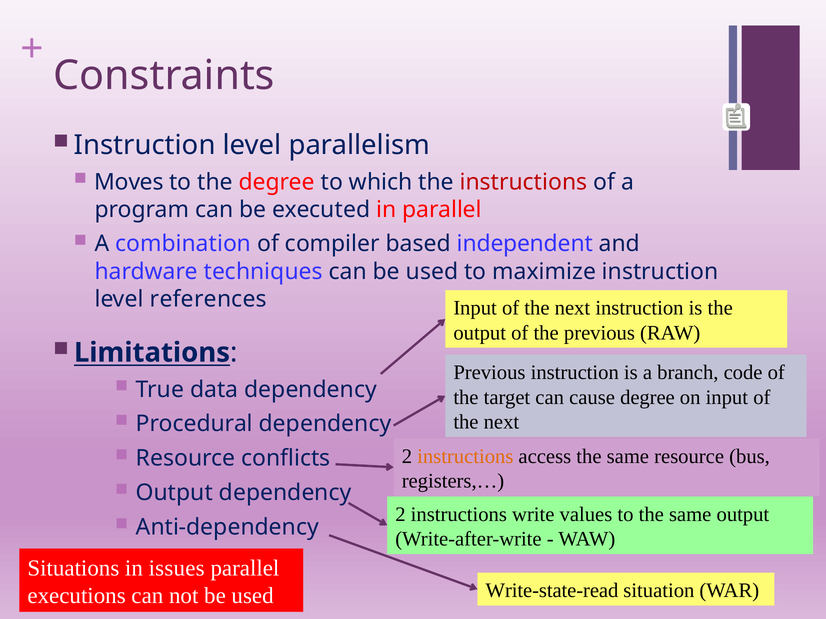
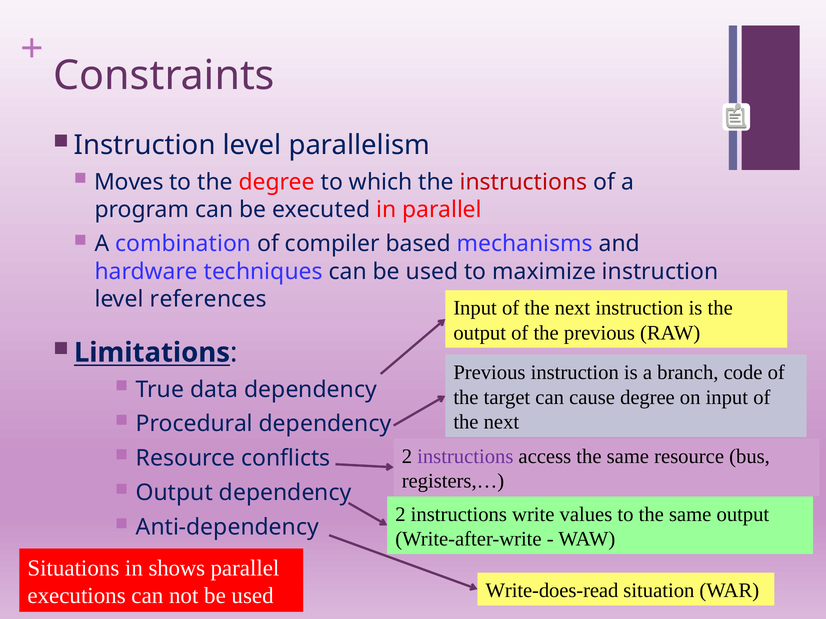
independent: independent -> mechanisms
instructions at (465, 457) colour: orange -> purple
issues: issues -> shows
Write-state-read: Write-state-read -> Write-does-read
